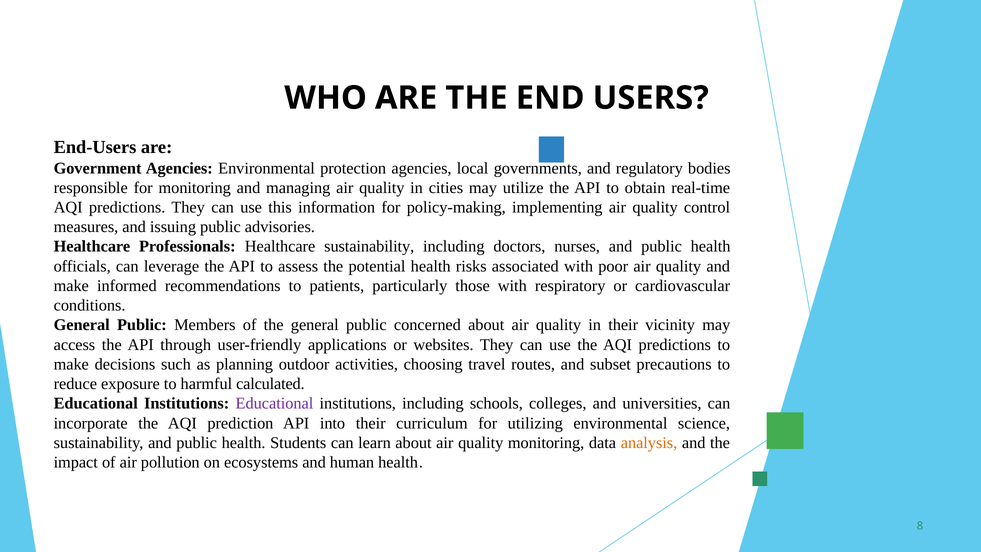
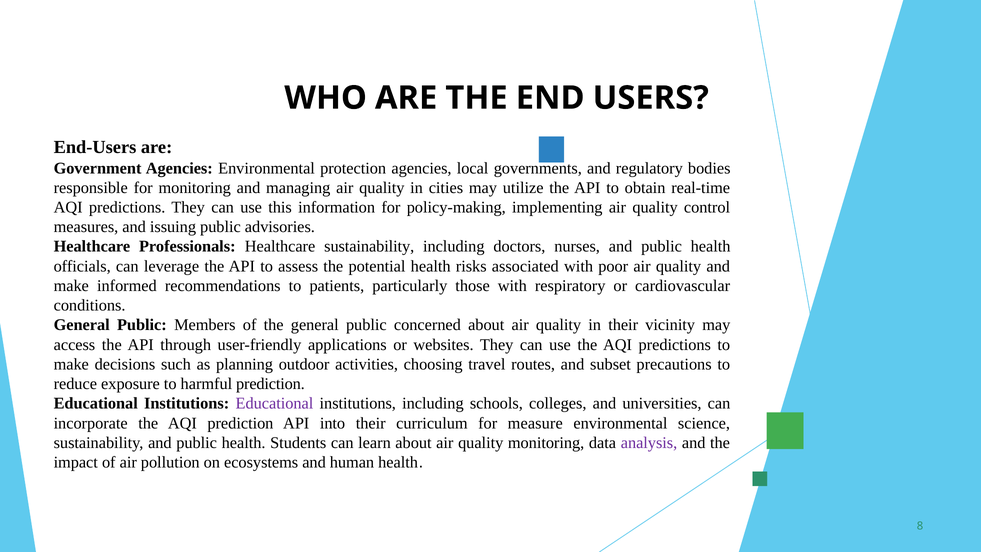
harmful calculated: calculated -> prediction
utilizing: utilizing -> measure
analysis colour: orange -> purple
